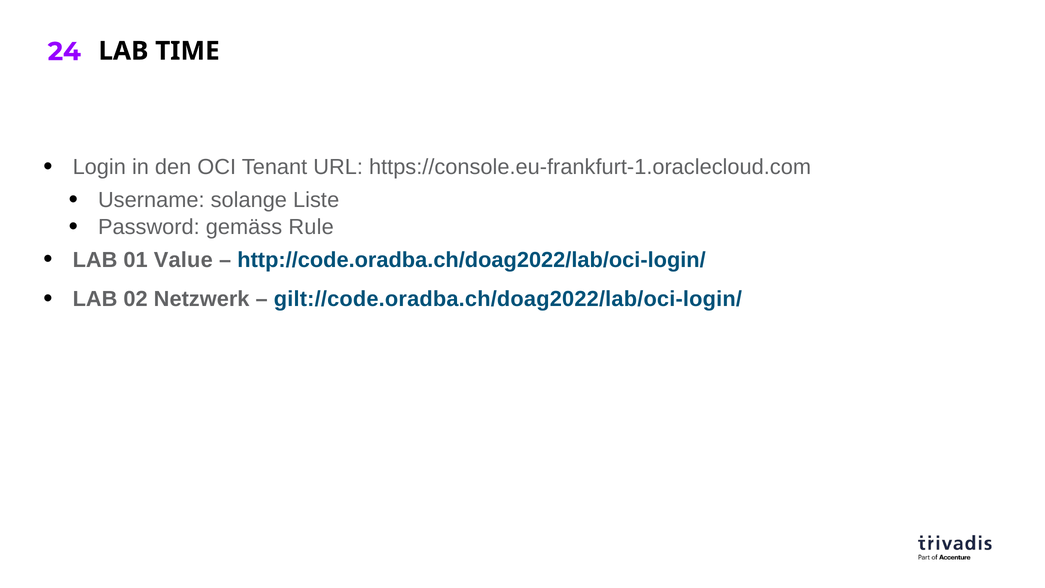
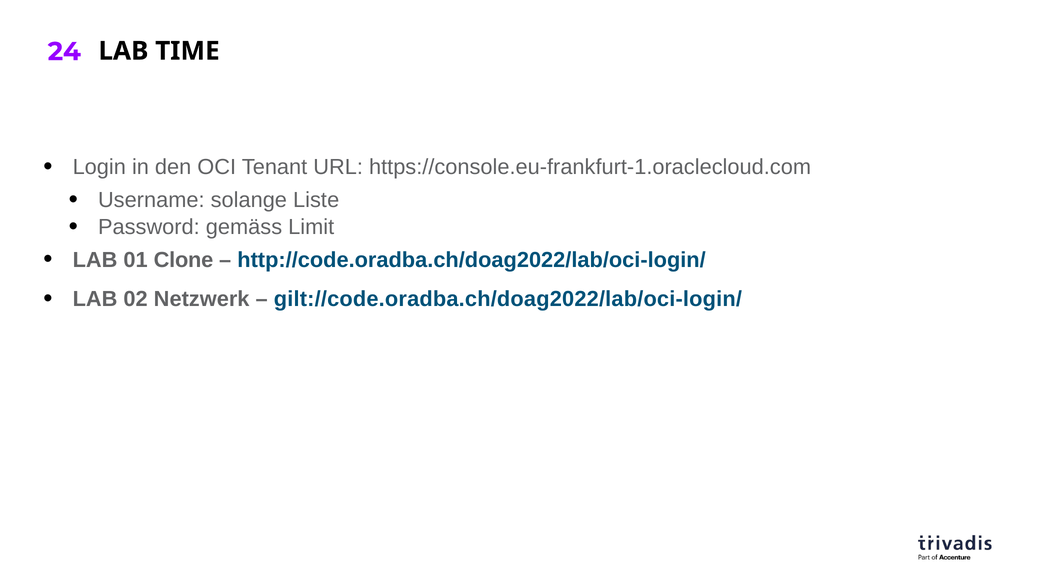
Rule: Rule -> Limit
Value: Value -> Clone
